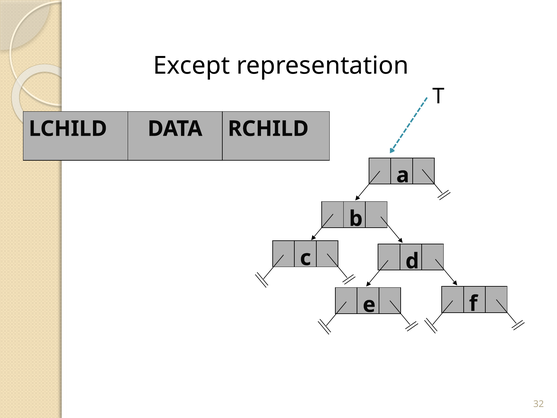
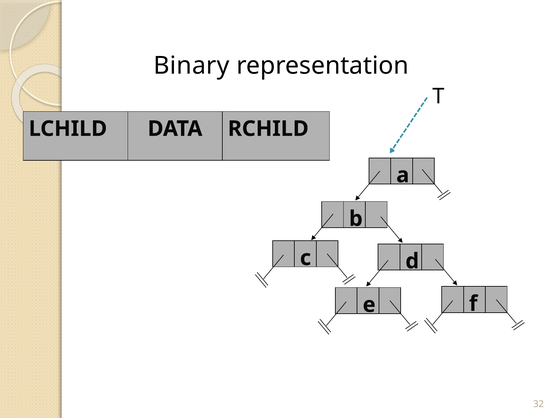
Except: Except -> Binary
